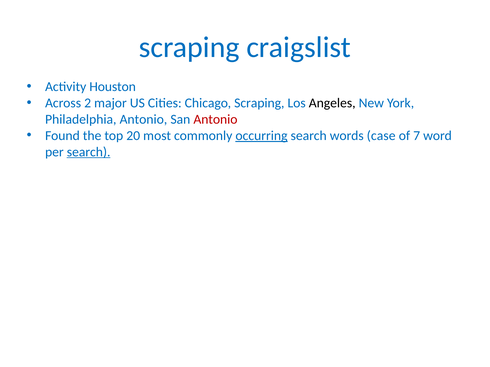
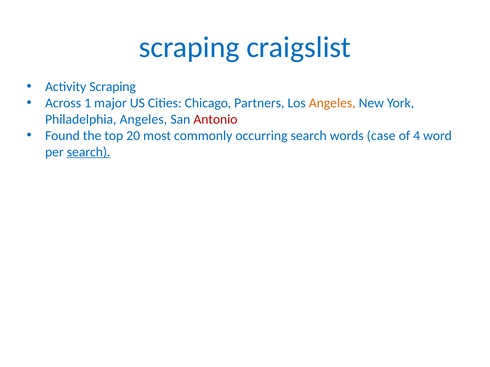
Activity Houston: Houston -> Scraping
2: 2 -> 1
Chicago Scraping: Scraping -> Partners
Angeles at (332, 103) colour: black -> orange
Philadelphia Antonio: Antonio -> Angeles
occurring underline: present -> none
7: 7 -> 4
